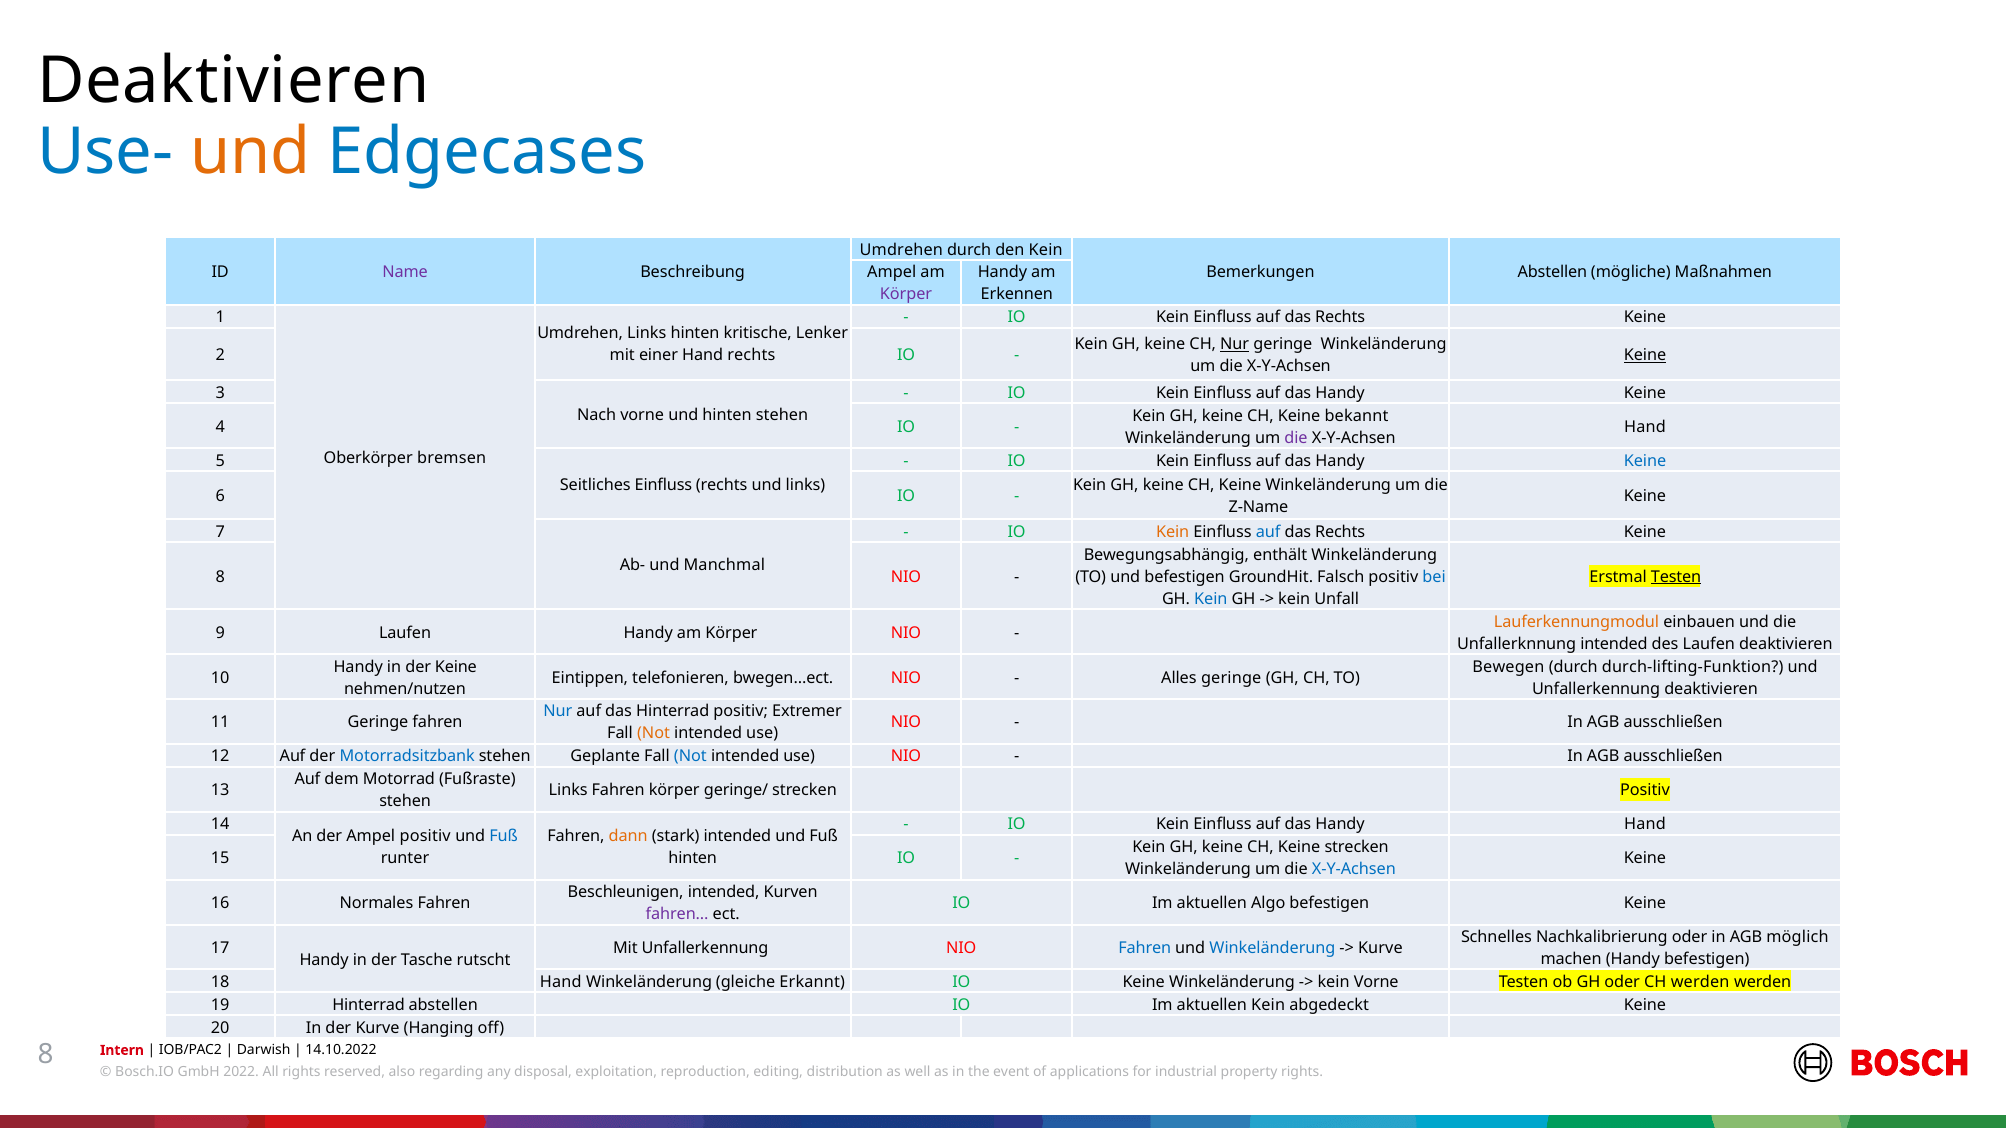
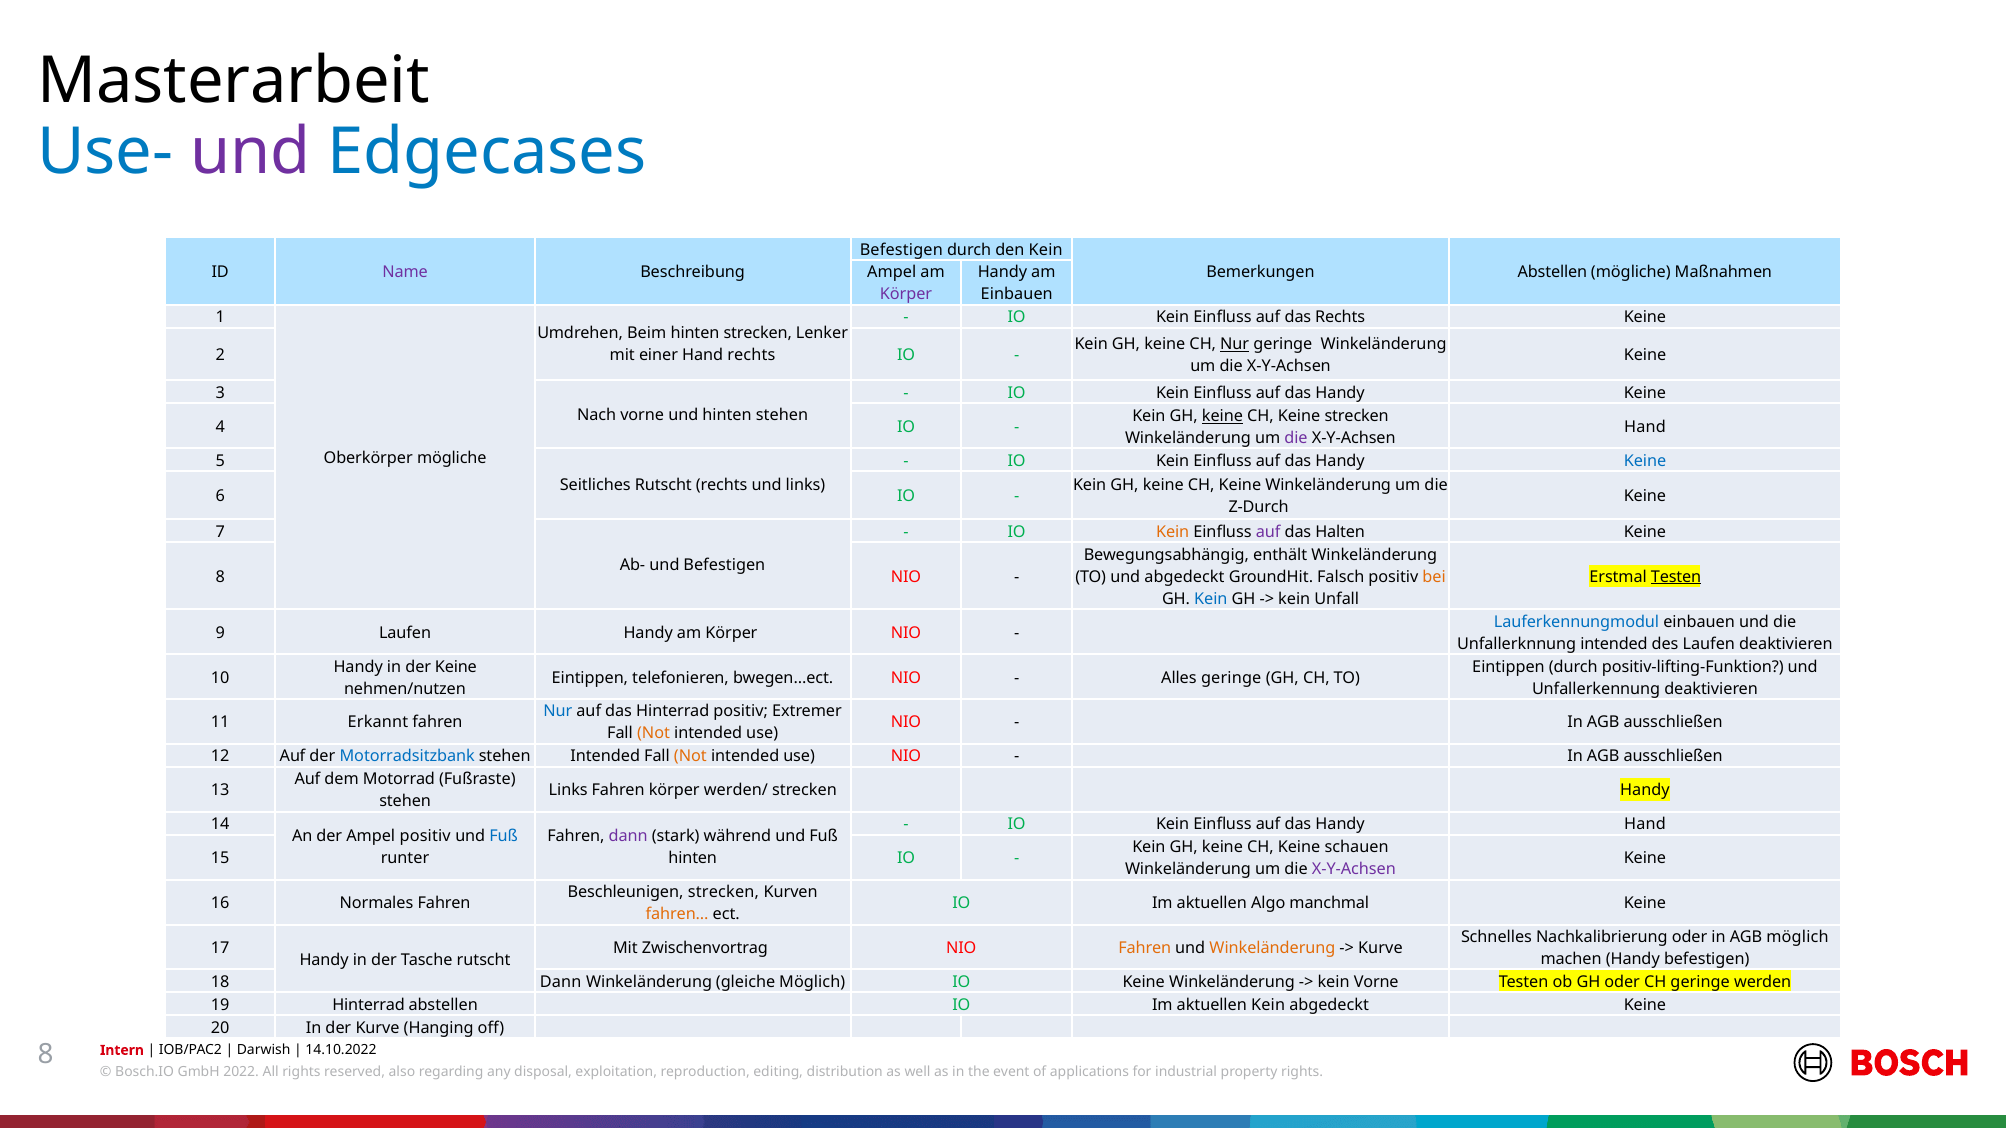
Deaktivieren at (233, 82): Deaktivieren -> Masterarbeit
und at (250, 153) colour: orange -> purple
Umdrehen at (901, 250): Umdrehen -> Befestigen
Erkennen at (1017, 295): Erkennen -> Einbauen
Umdrehen Links: Links -> Beim
hinten kritische: kritische -> strecken
Keine at (1645, 355) underline: present -> none
keine at (1222, 416) underline: none -> present
Keine bekannt: bekannt -> strecken
Oberkörper bremsen: bremsen -> mögliche
Seitliches Einfluss: Einfluss -> Rutscht
Z-Name: Z-Name -> Z-Durch
auf at (1268, 532) colour: blue -> purple
Rechts at (1340, 532): Rechts -> Halten
und Manchmal: Manchmal -> Befestigen
und befestigen: befestigen -> abgedeckt
bei colour: blue -> orange
Lauferkennungmodul colour: orange -> blue
Bewegen at (1508, 667): Bewegen -> Eintippen
durch-lifting-Funktion: durch-lifting-Funktion -> positiv-lifting-Funktion
11 Geringe: Geringe -> Erkannt
stehen Geplante: Geplante -> Intended
Not at (690, 757) colour: blue -> orange
geringe/: geringe/ -> werden/
strecken Positiv: Positiv -> Handy
dann at (628, 836) colour: orange -> purple
stark intended: intended -> während
Keine strecken: strecken -> schauen
X-Y-Achsen at (1354, 870) colour: blue -> purple
Beschleunigen intended: intended -> strecken
Algo befestigen: befestigen -> manchmal
fahren… colour: purple -> orange
Mit Unfallerkennung: Unfallerkennung -> Zwischenvortrag
Fahren at (1145, 949) colour: blue -> orange
Winkeländerung at (1272, 949) colour: blue -> orange
18 Hand: Hand -> Dann
gleiche Erkannt: Erkannt -> Möglich
CH werden: werden -> geringe
